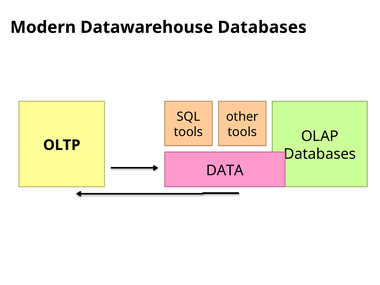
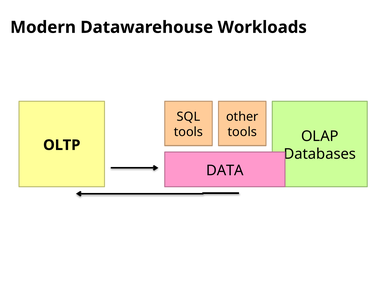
Datawarehouse Databases: Databases -> Workloads
